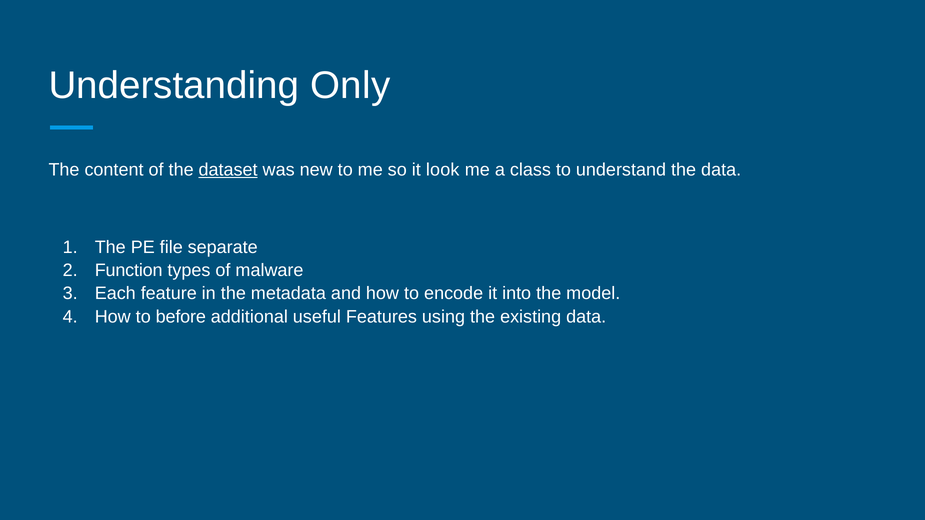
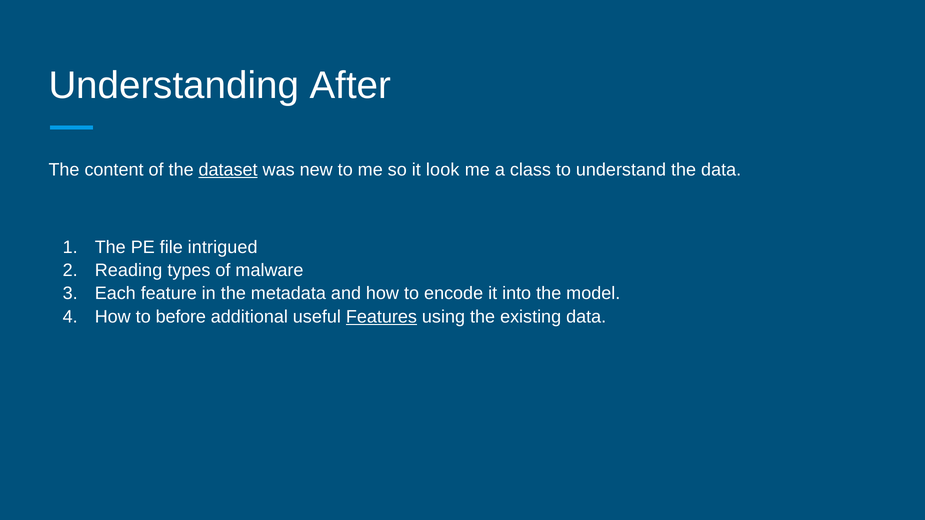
Only: Only -> After
separate: separate -> intrigued
Function: Function -> Reading
Features underline: none -> present
